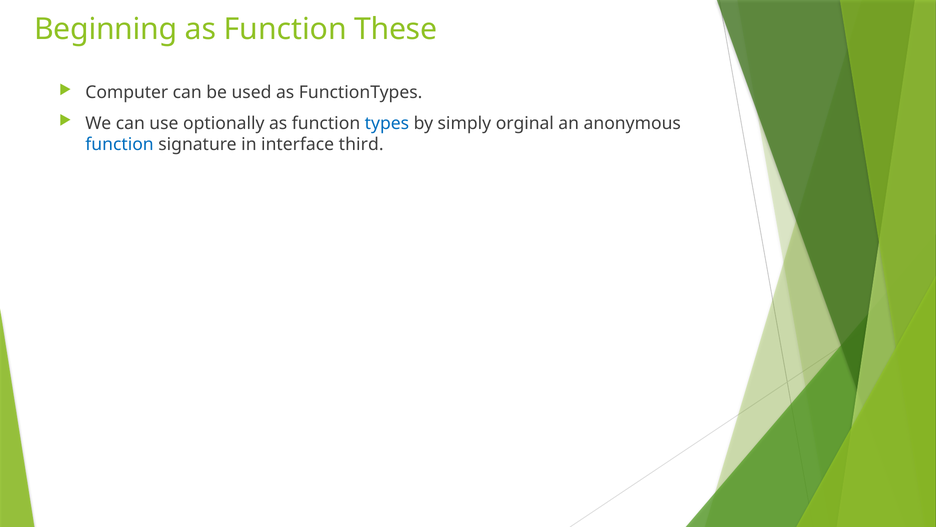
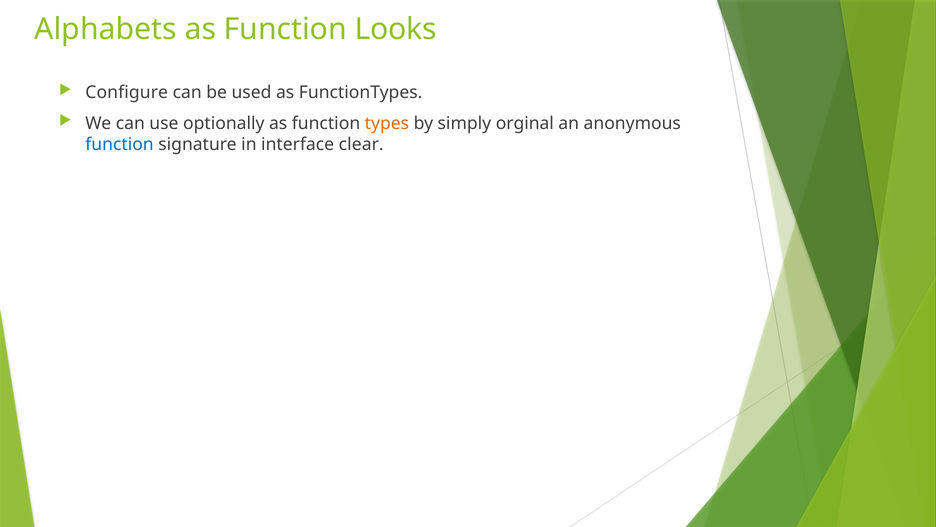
Beginning: Beginning -> Alphabets
These: These -> Looks
Computer: Computer -> Configure
types colour: blue -> orange
third: third -> clear
